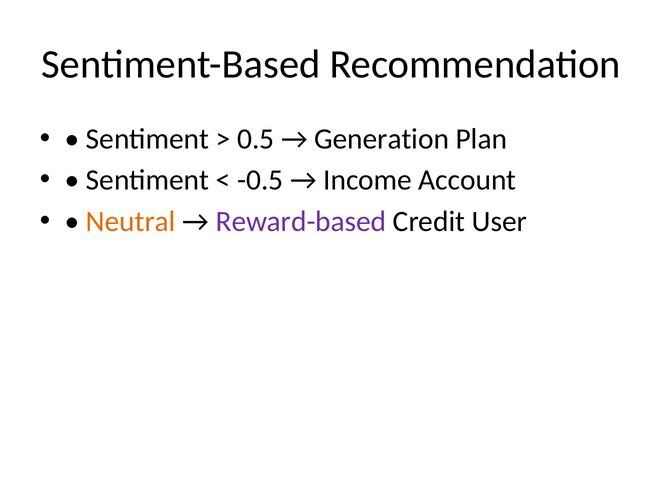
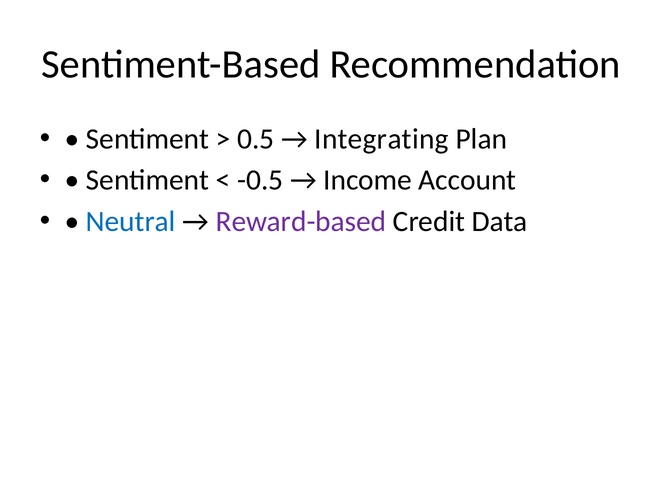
Generation: Generation -> Integrating
Neutral colour: orange -> blue
User: User -> Data
